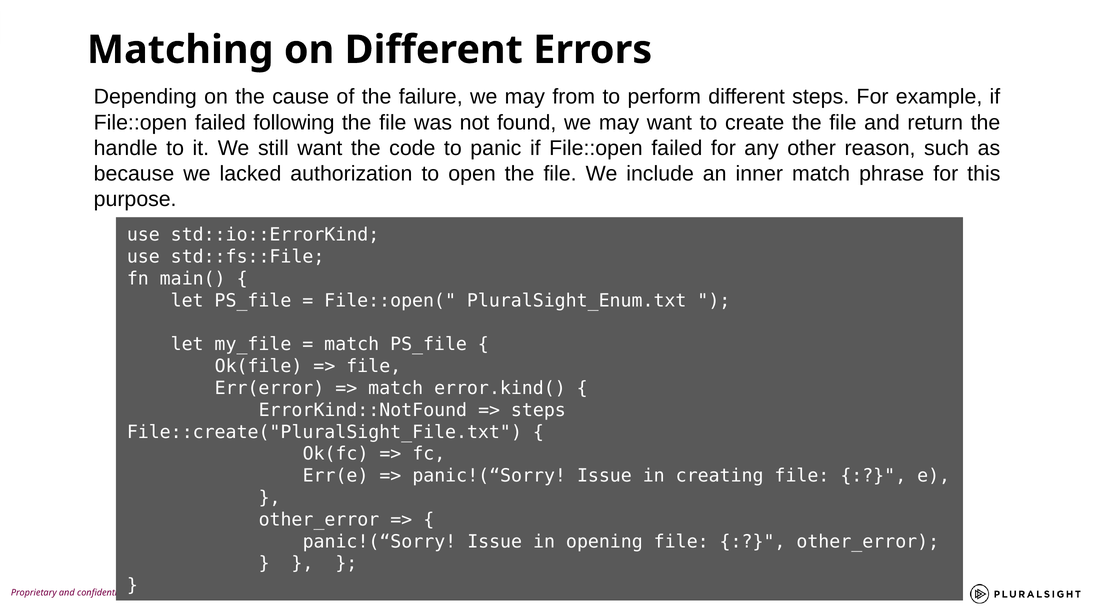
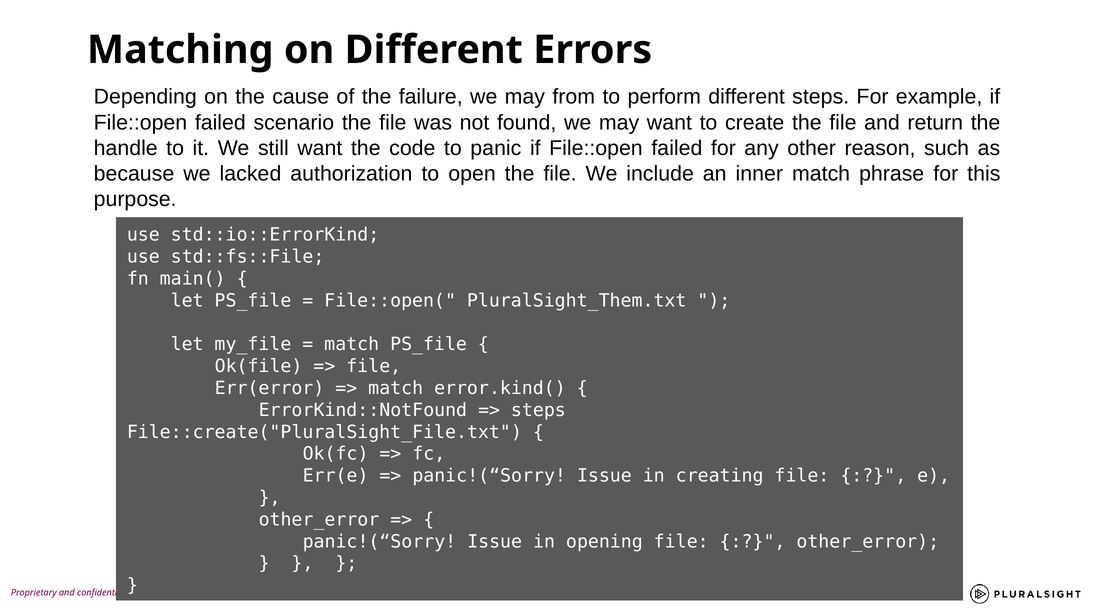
following: following -> scenario
PluralSight_Enum.txt: PluralSight_Enum.txt -> PluralSight_Them.txt
